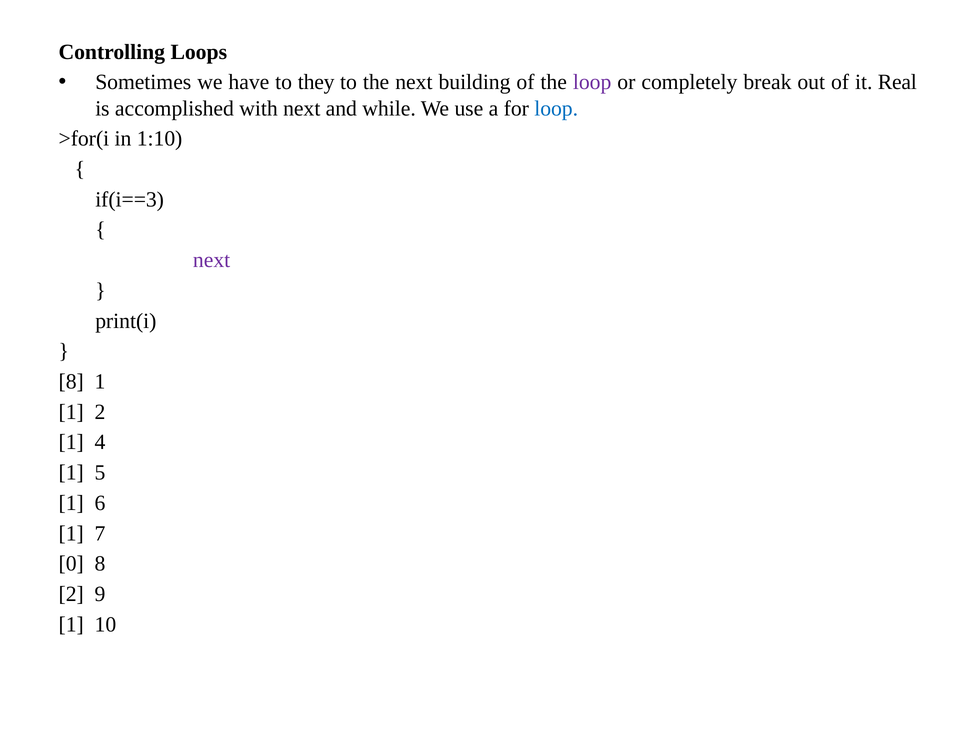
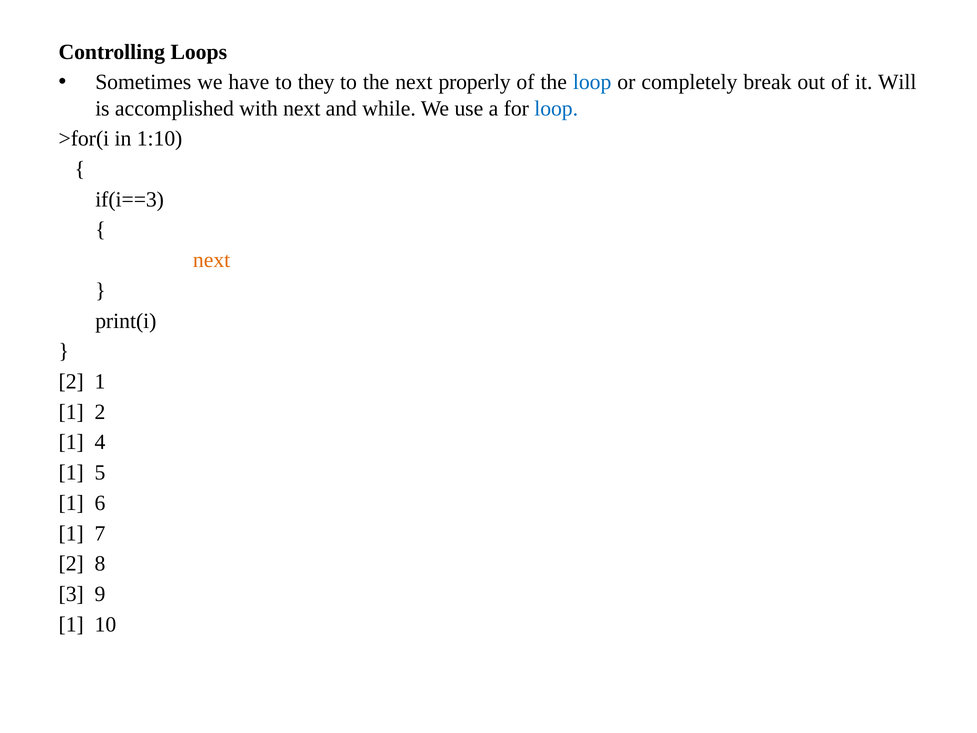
building: building -> properly
loop at (592, 82) colour: purple -> blue
Real: Real -> Will
next at (212, 260) colour: purple -> orange
8 at (71, 381): 8 -> 2
0 at (71, 564): 0 -> 2
2 at (71, 594): 2 -> 3
